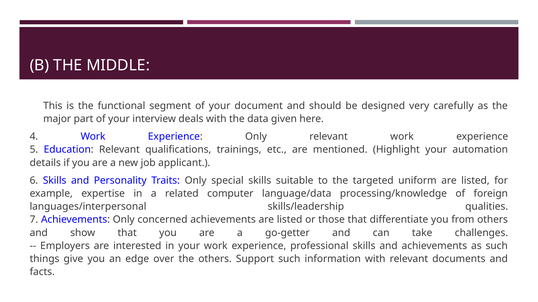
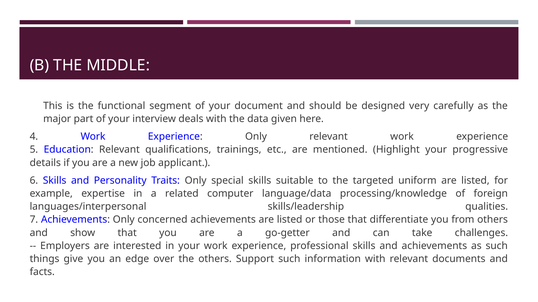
automation: automation -> progressive
